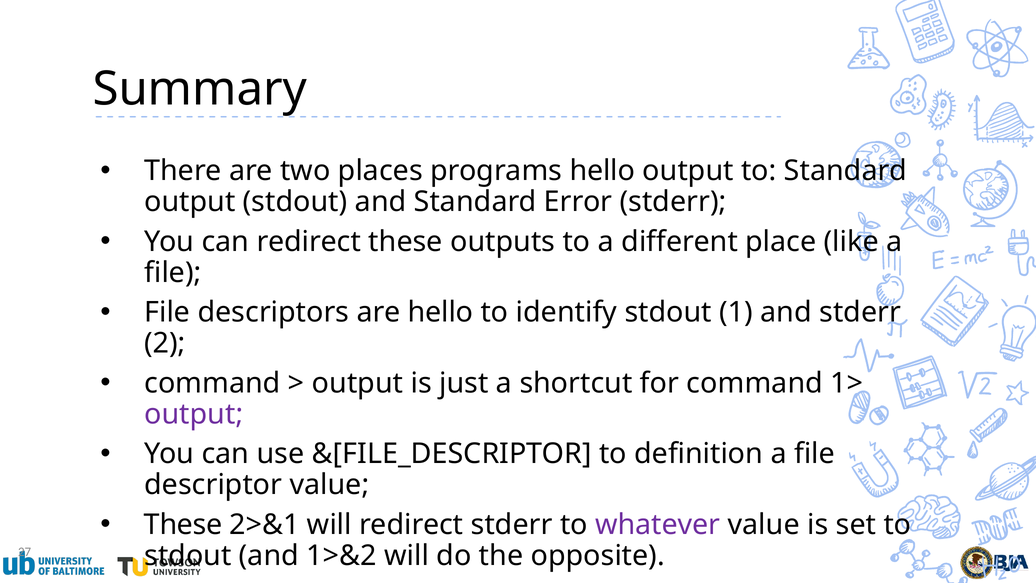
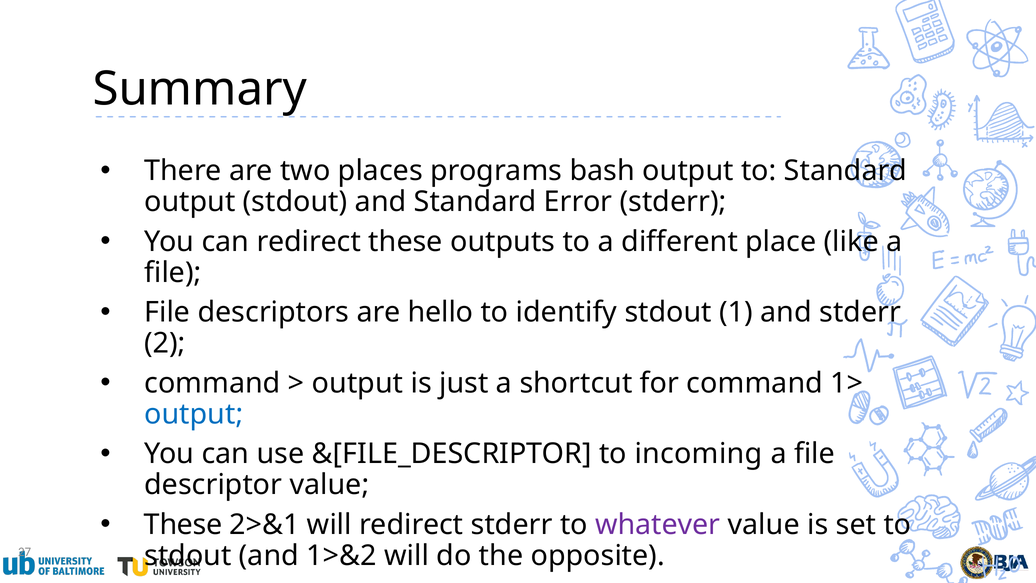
programs hello: hello -> bash
output at (194, 414) colour: purple -> blue
definition: definition -> incoming
